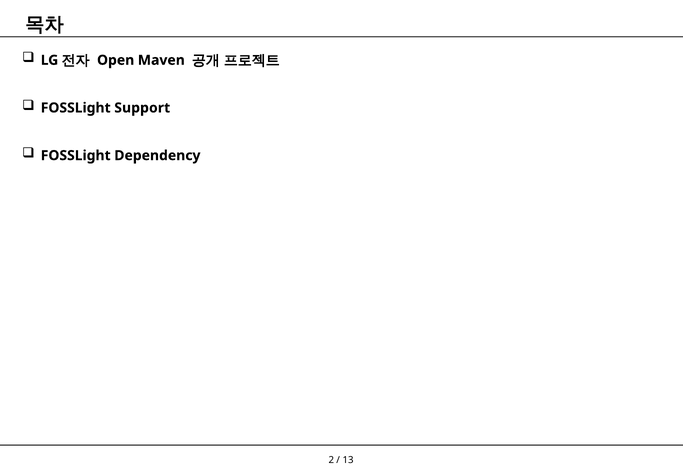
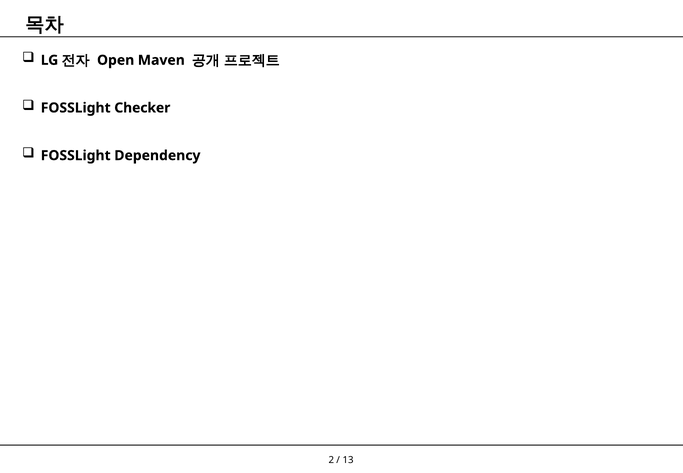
Support: Support -> Checker
